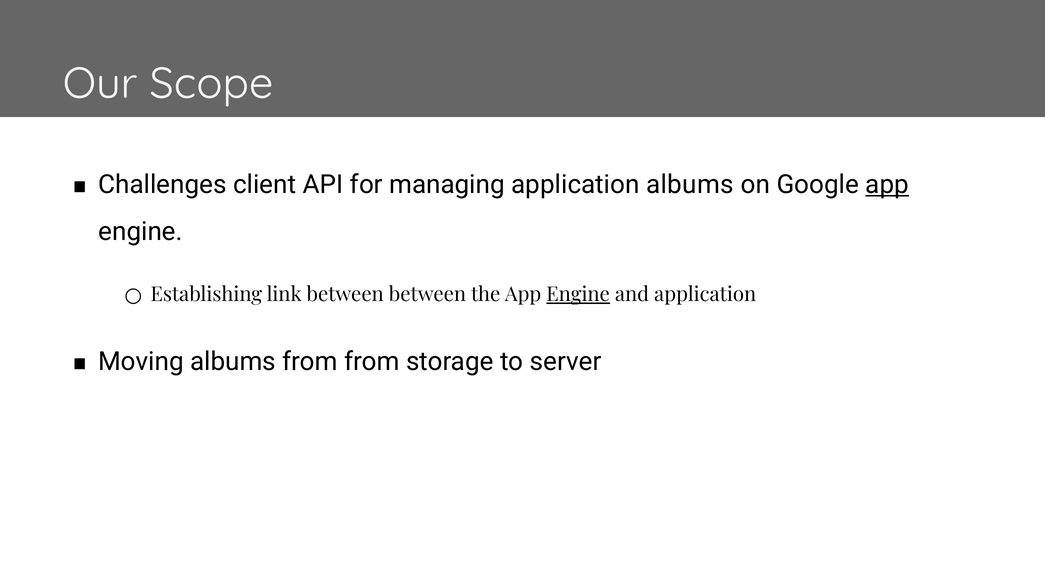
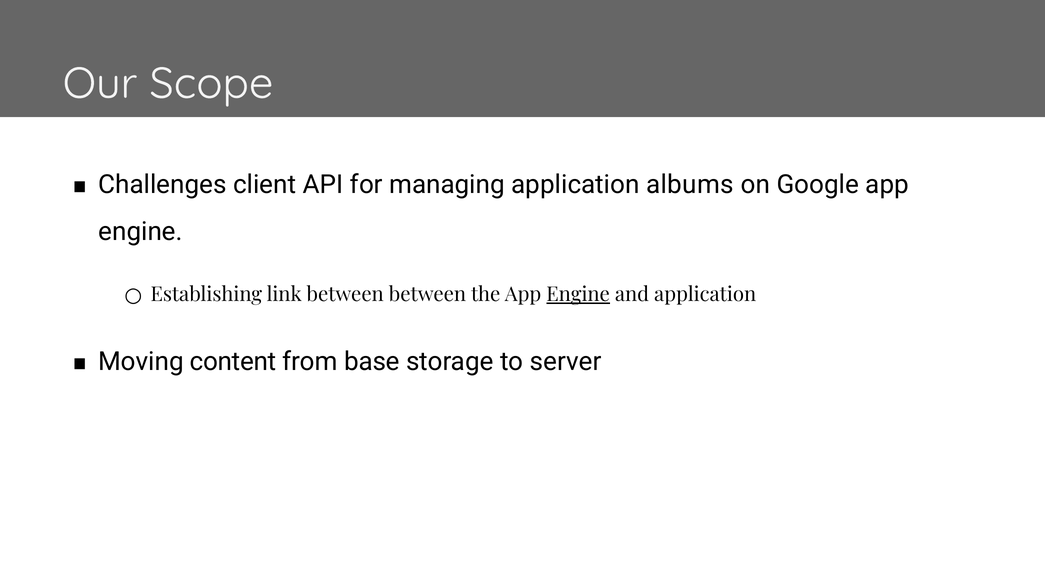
app at (887, 185) underline: present -> none
Moving albums: albums -> content
from from: from -> base
